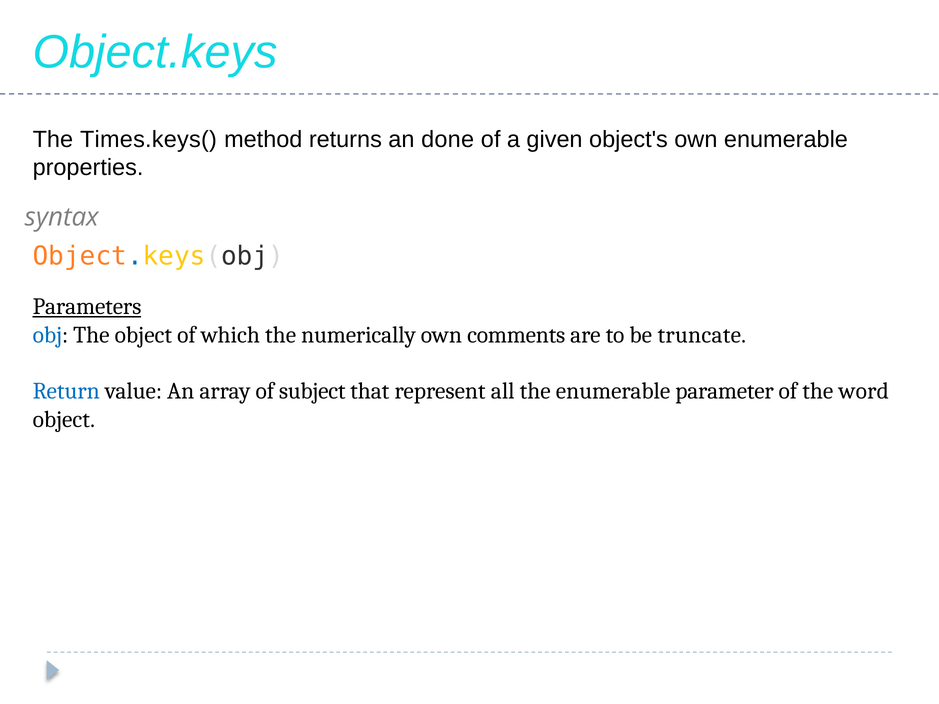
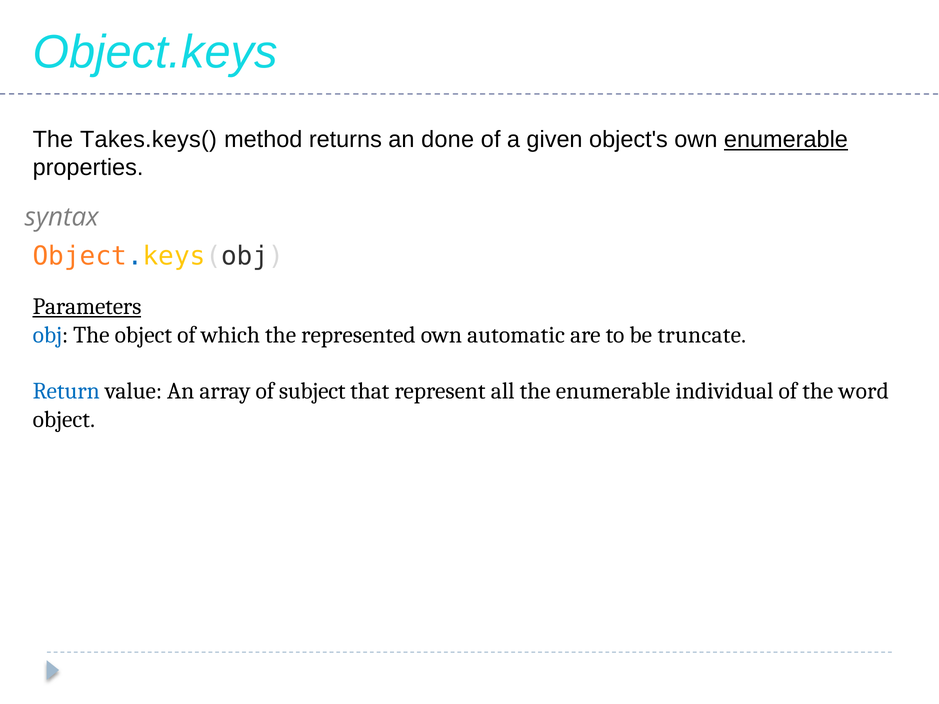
Times.keys(: Times.keys( -> Takes.keys(
enumerable at (786, 140) underline: none -> present
numerically: numerically -> represented
comments: comments -> automatic
parameter: parameter -> individual
